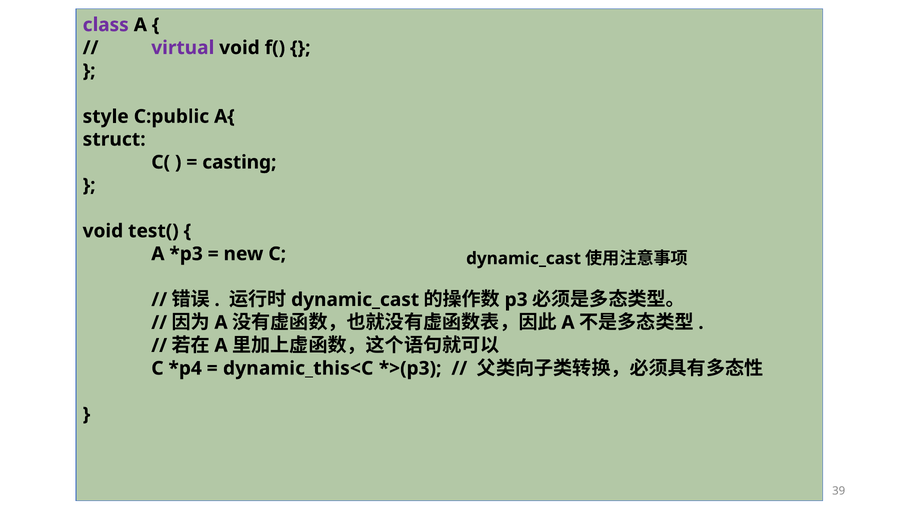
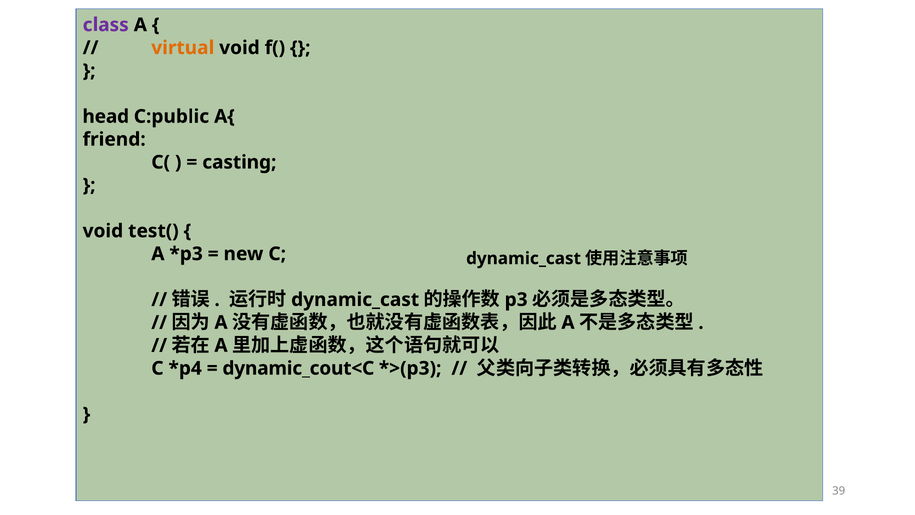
virtual colour: purple -> orange
style: style -> head
struct: struct -> friend
dynamic_this<C: dynamic_this<C -> dynamic_cout<C
